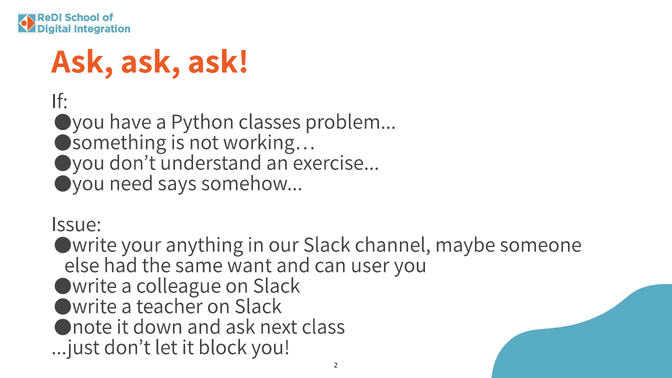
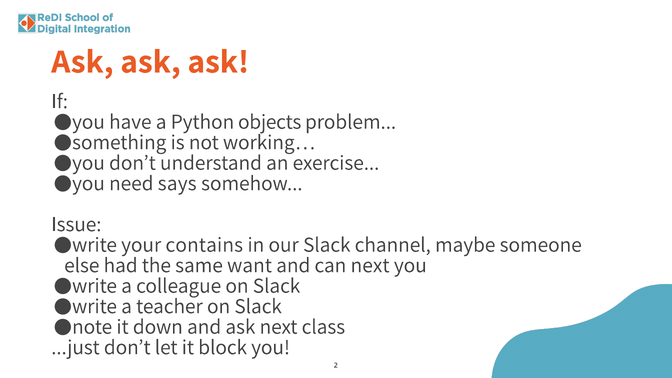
classes: classes -> objects
anything: anything -> contains
can user: user -> next
